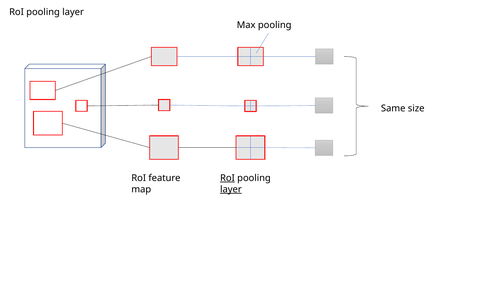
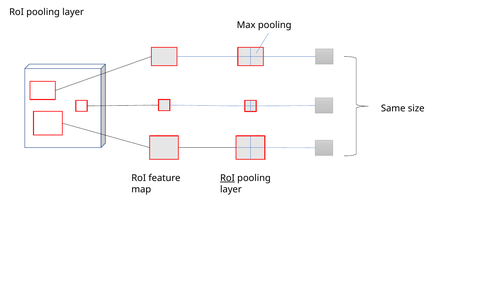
layer at (231, 189) underline: present -> none
